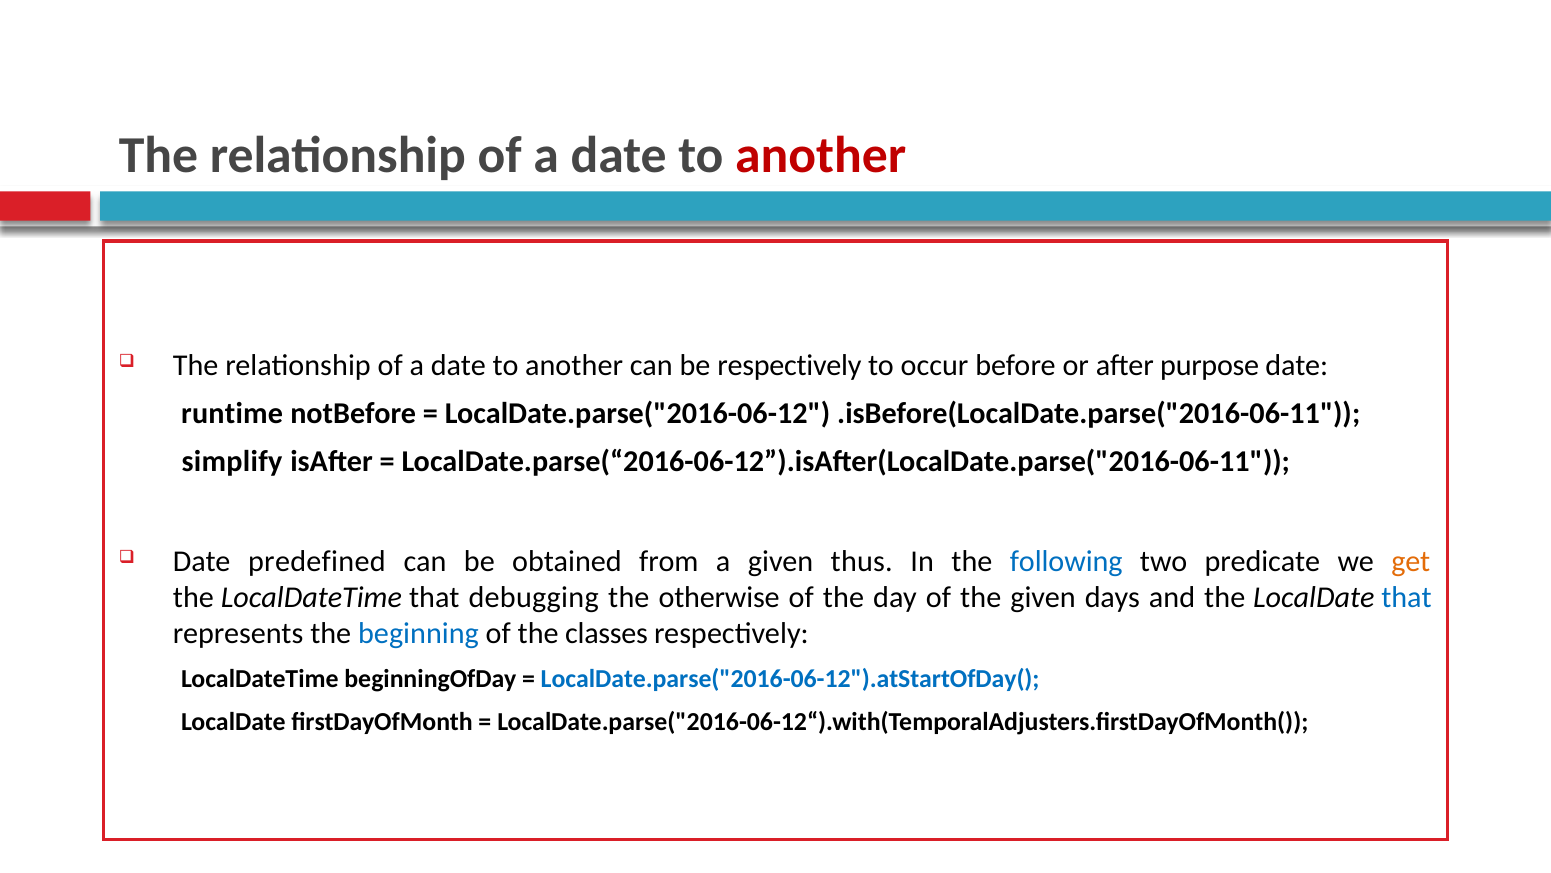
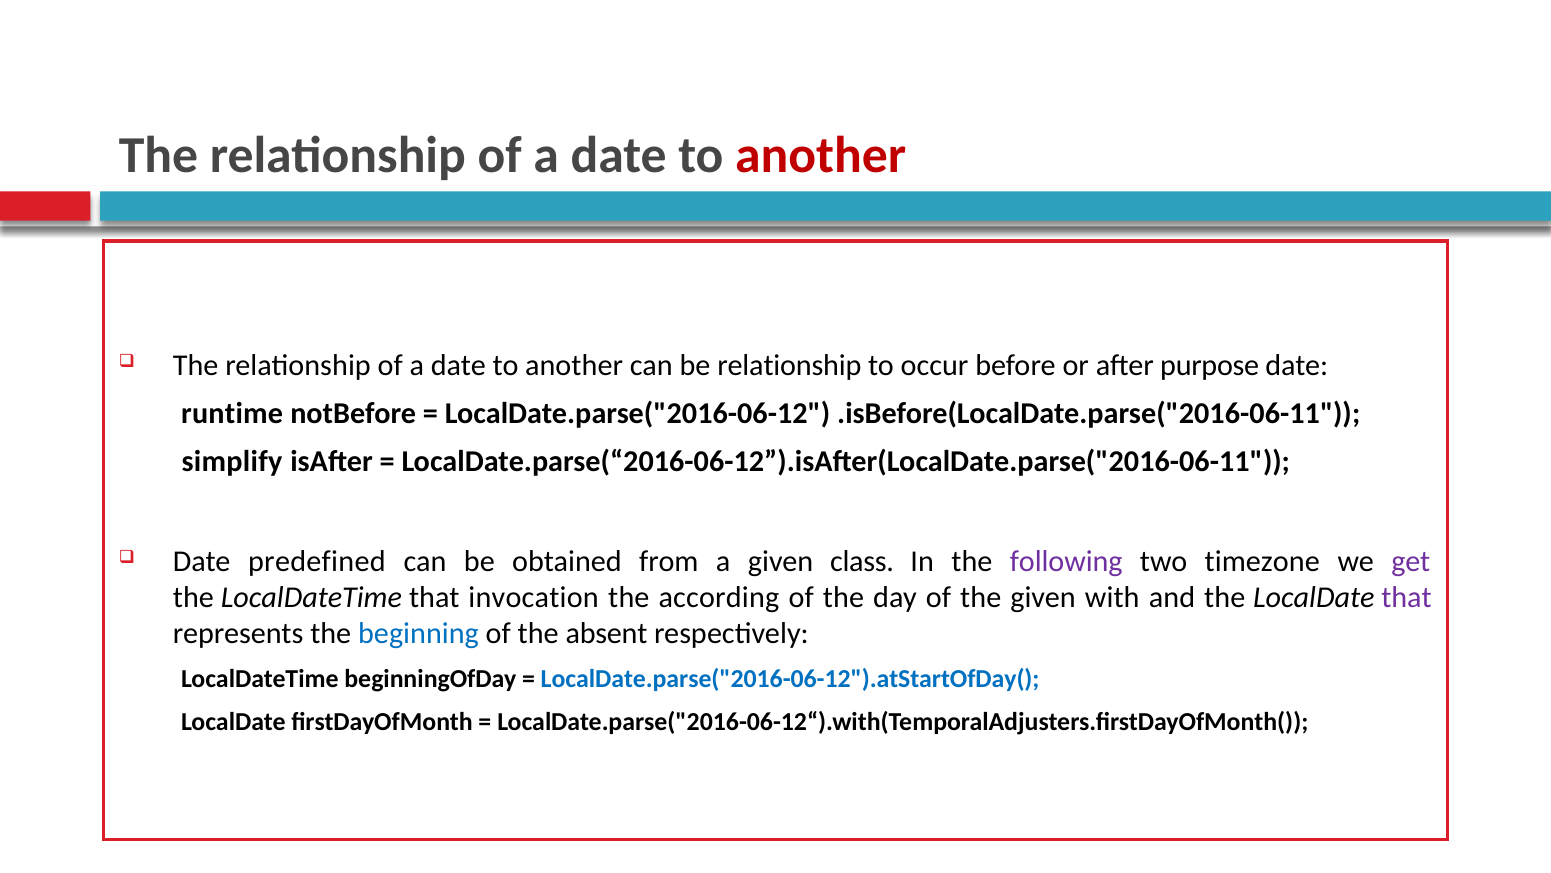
be respectively: respectively -> relationship
thus: thus -> class
following colour: blue -> purple
predicate: predicate -> timezone
get colour: orange -> purple
debugging: debugging -> invocation
otherwise: otherwise -> according
days: days -> with
that at (1407, 597) colour: blue -> purple
classes: classes -> absent
